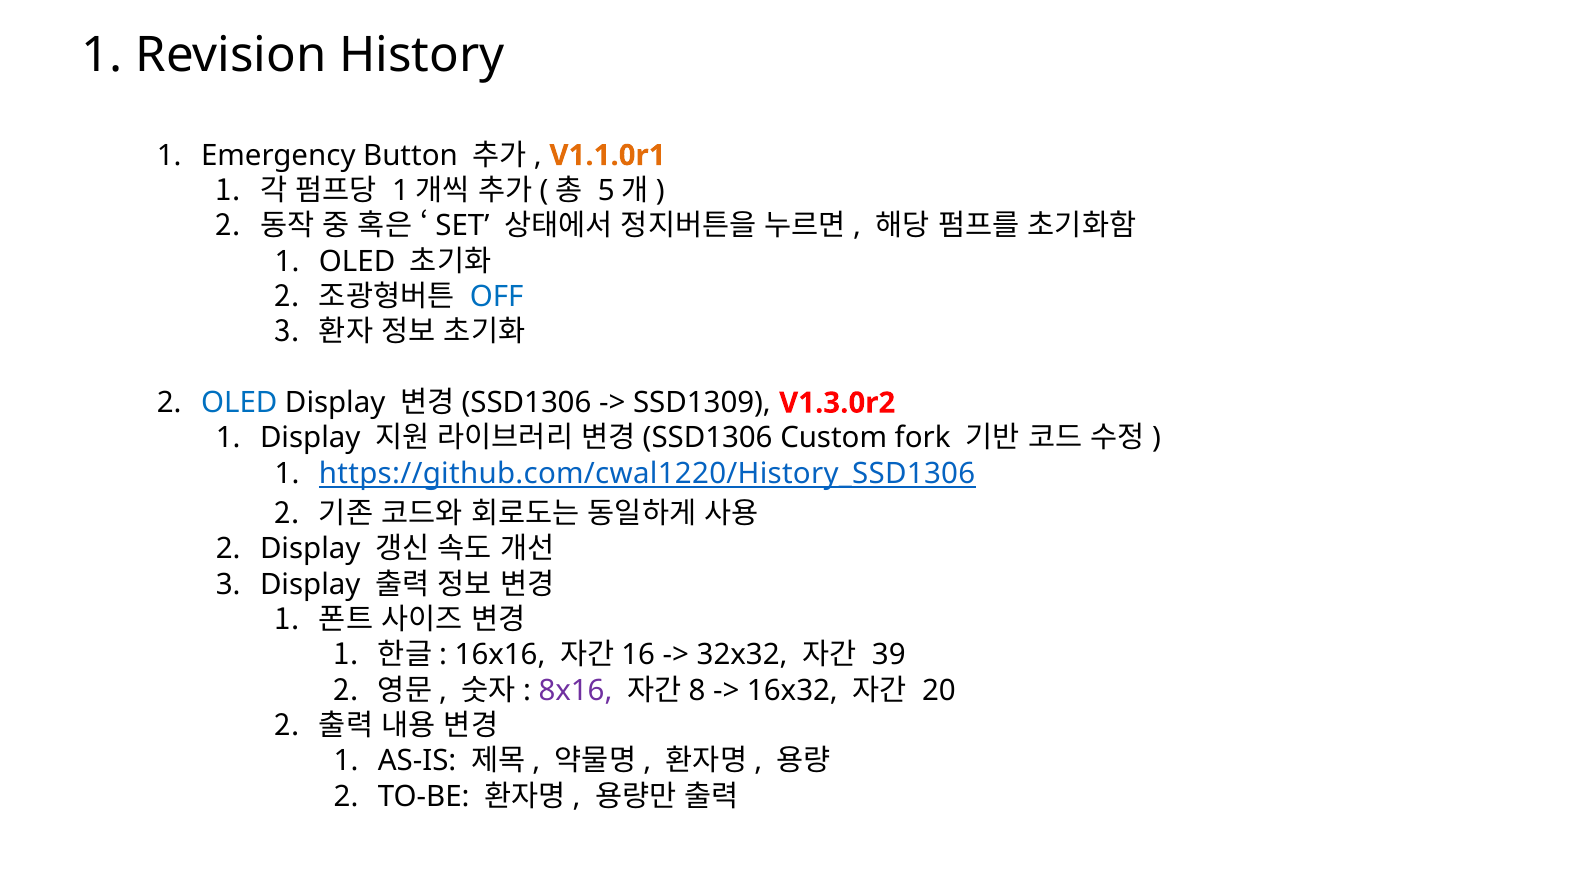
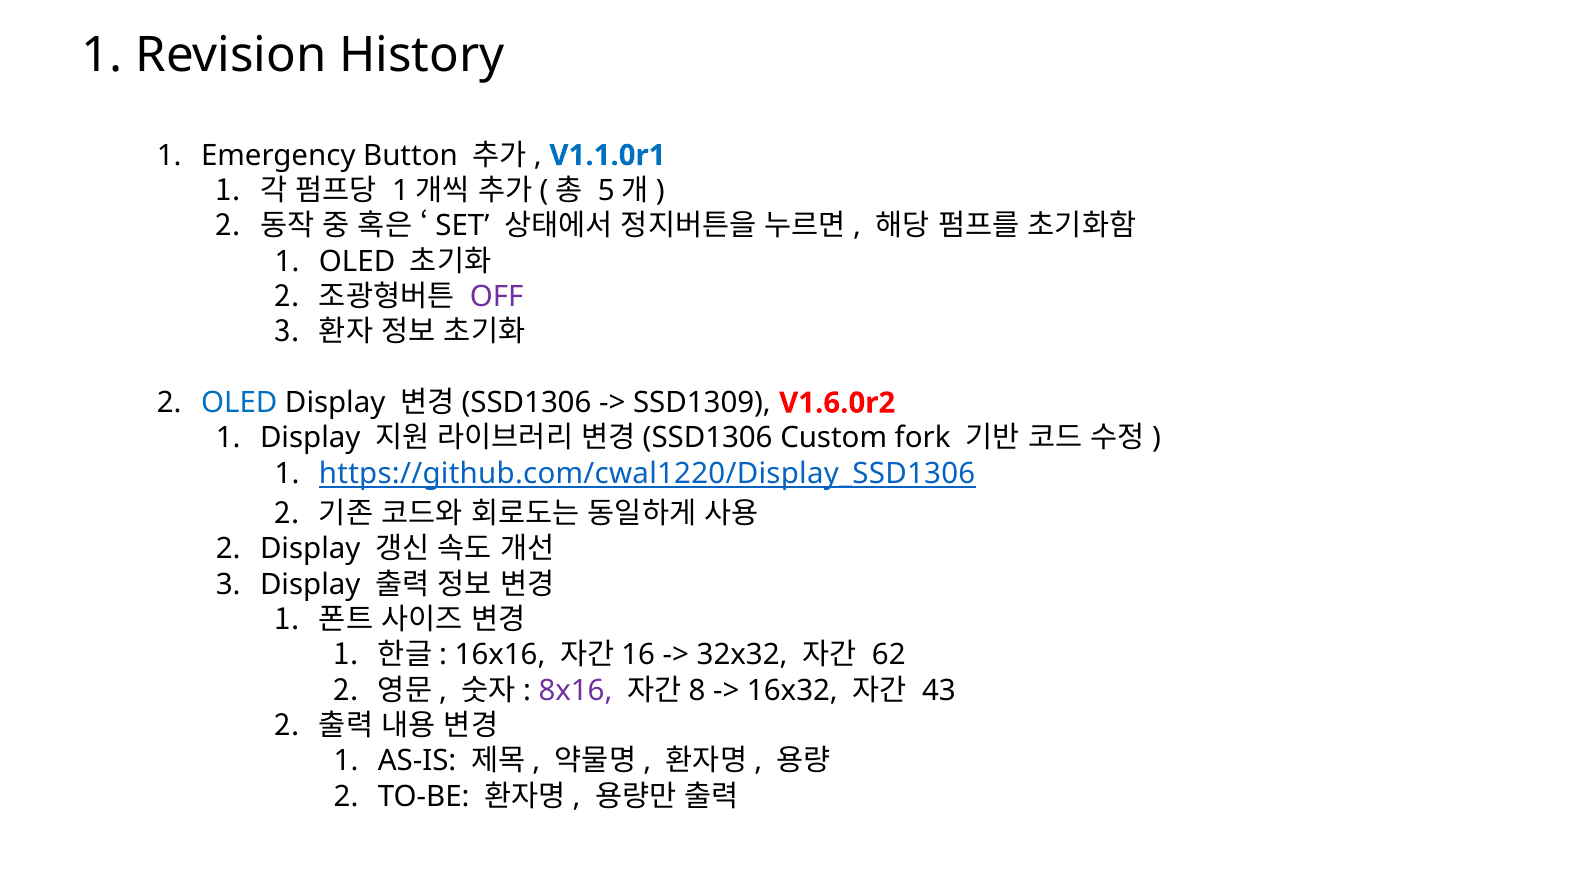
V1.1.0r1 colour: orange -> blue
OFF colour: blue -> purple
V1.3.0r2: V1.3.0r2 -> V1.6.0r2
https://github.com/cwal1220/History_SSD1306: https://github.com/cwal1220/History_SSD1306 -> https://github.com/cwal1220/Display_SSD1306
39: 39 -> 62
20: 20 -> 43
